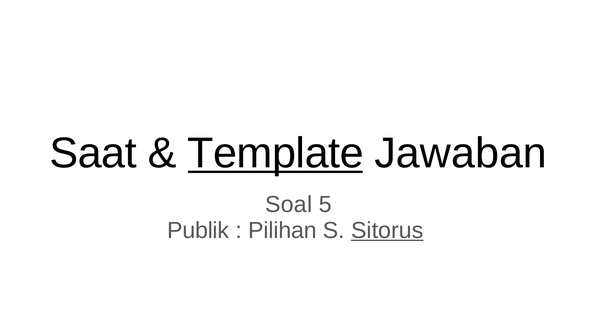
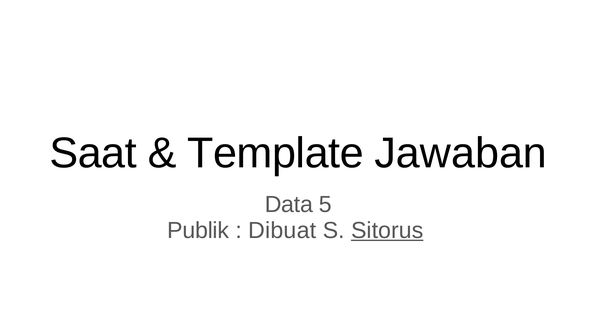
Template underline: present -> none
Soal: Soal -> Data
Pilihan: Pilihan -> Dibuat
